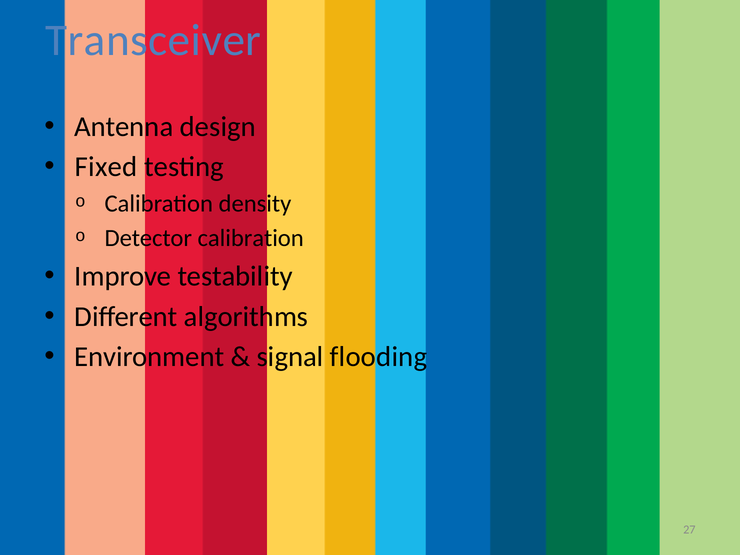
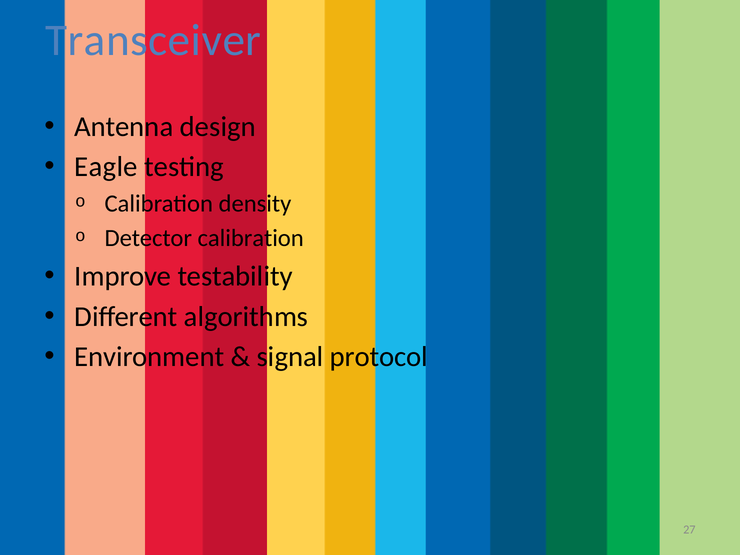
Fixed: Fixed -> Eagle
flooding: flooding -> protocol
